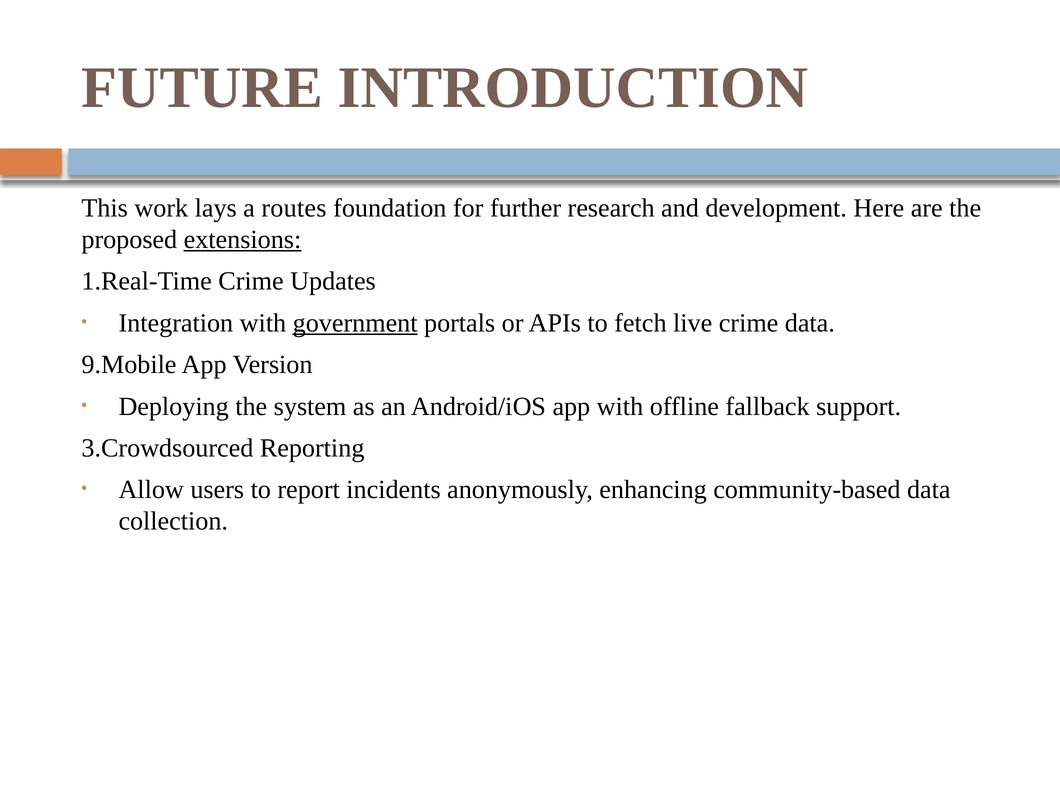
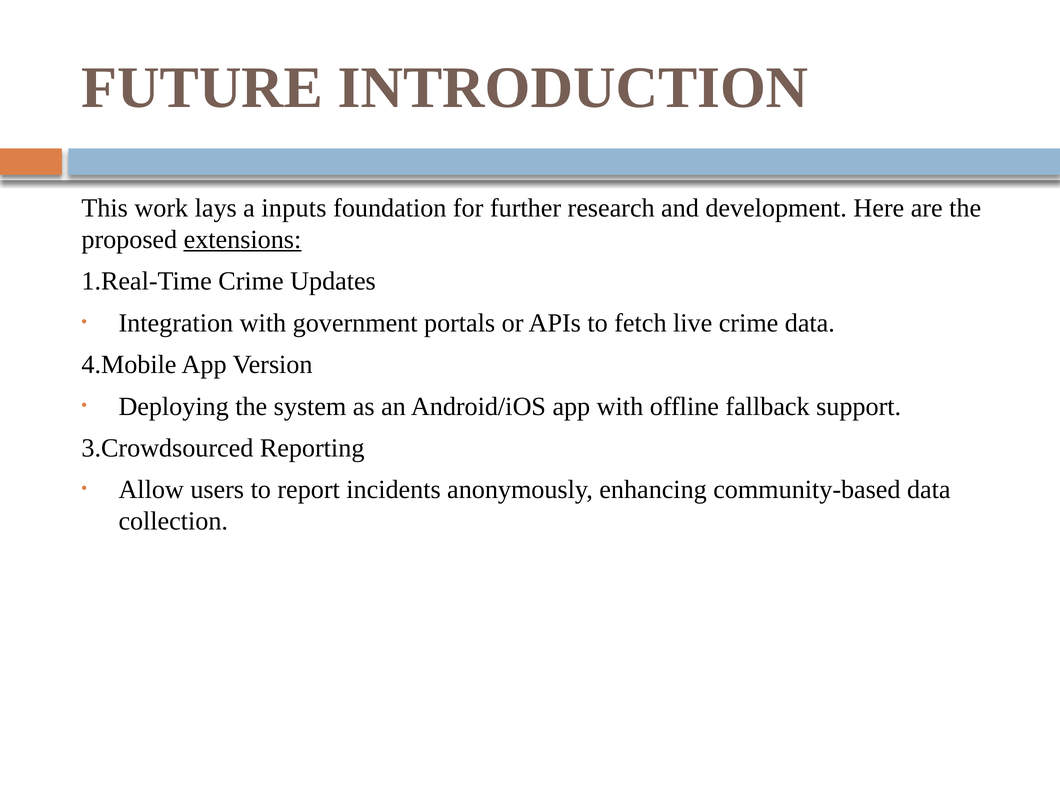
routes: routes -> inputs
government underline: present -> none
9.Mobile: 9.Mobile -> 4.Mobile
